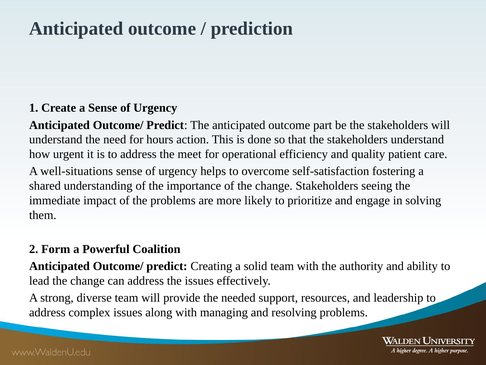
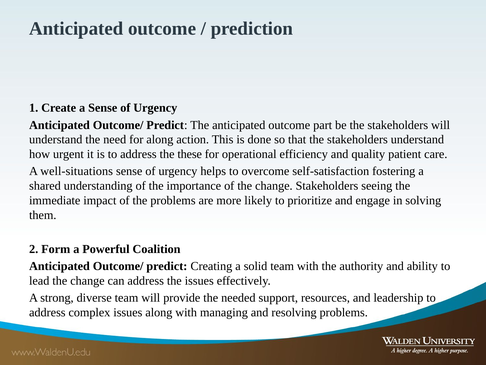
for hours: hours -> along
meet: meet -> these
